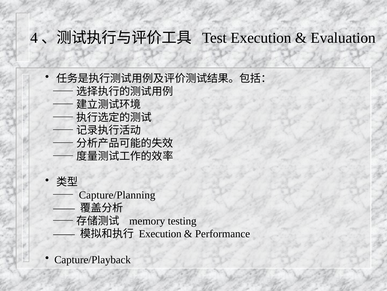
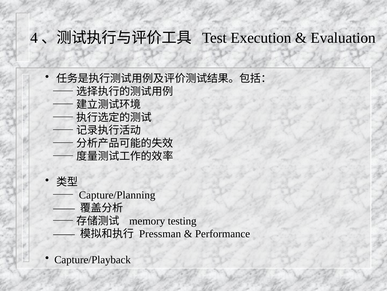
Execution at (160, 233): Execution -> Pressman
